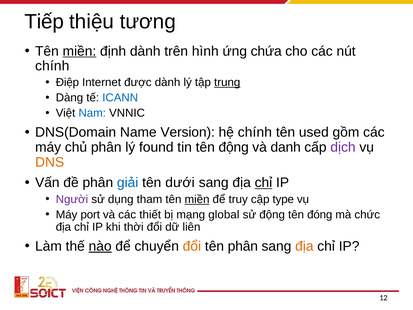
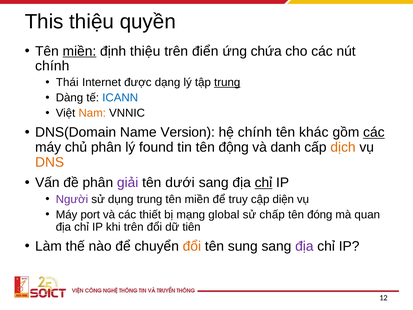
Tiếp: Tiếp -> This
tương: tương -> quyền
định dành: dành -> thiệu
hình: hình -> điển
Điệp: Điệp -> Thái
được dành: dành -> dạng
Nam colour: blue -> orange
used: used -> khác
các at (374, 132) underline: none -> present
dịch colour: purple -> orange
giải colour: blue -> purple
dụng tham: tham -> trung
miền at (197, 199) underline: present -> none
type: type -> diện
sử động: động -> chấp
chức: chức -> quan
khi thời: thời -> trên
liên: liên -> tiên
nào underline: present -> none
tên phân: phân -> sung
địa at (304, 246) colour: orange -> purple
